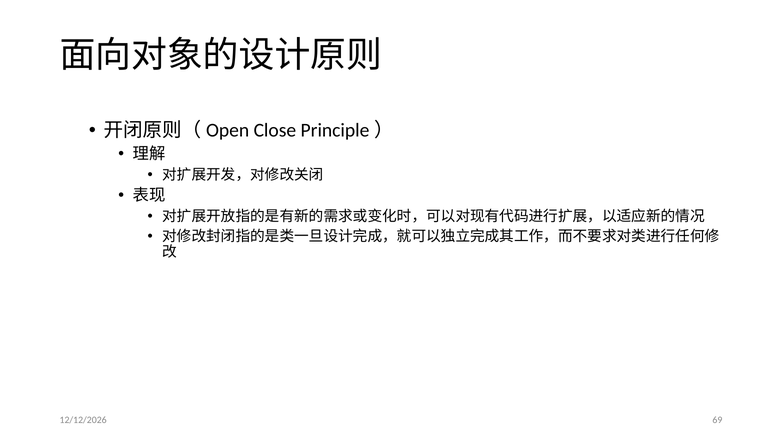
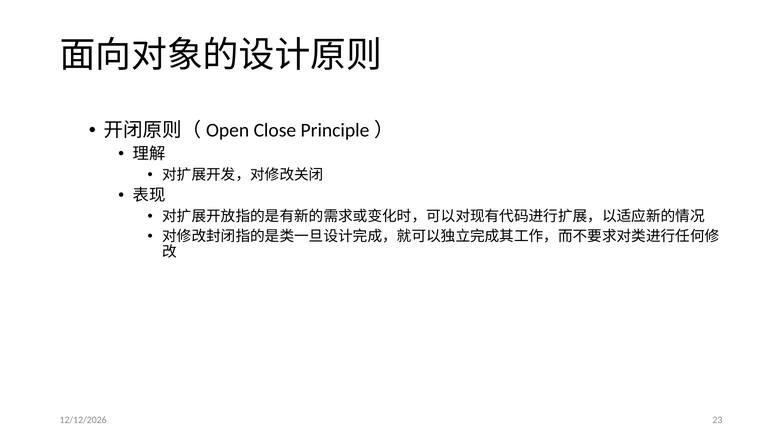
69: 69 -> 23
